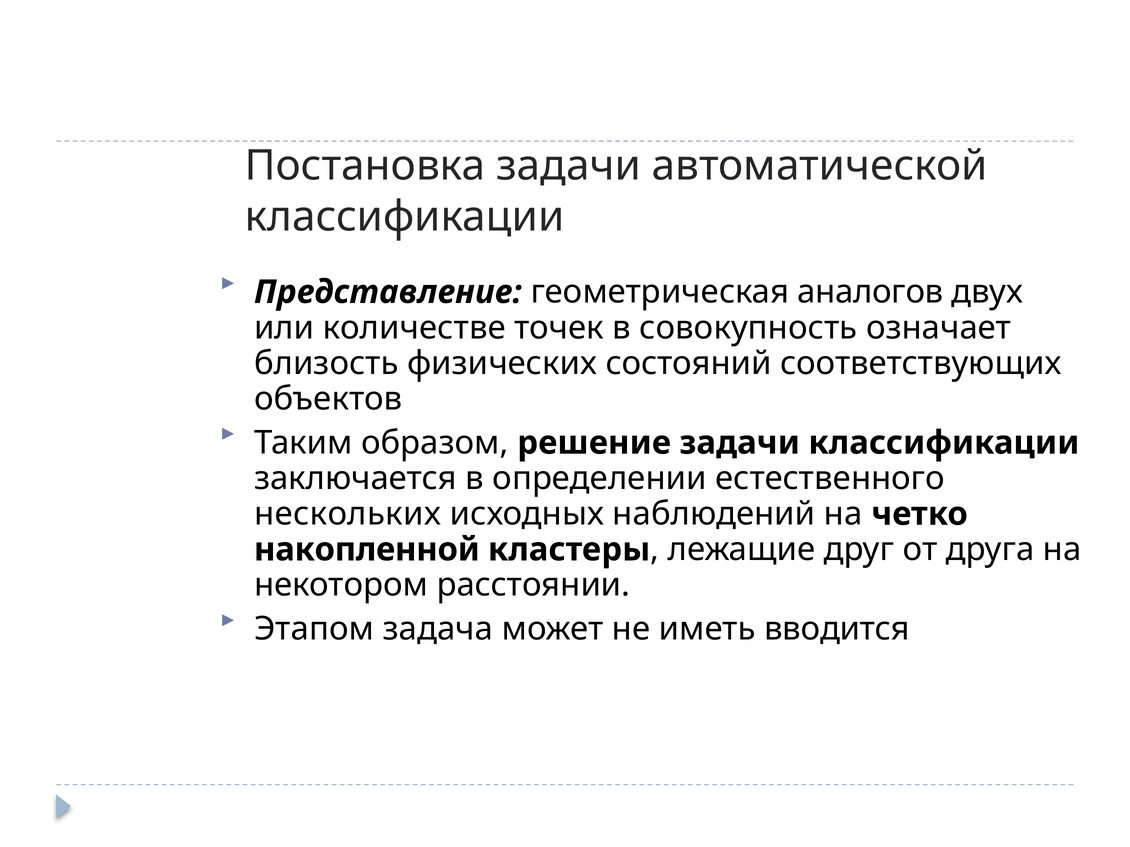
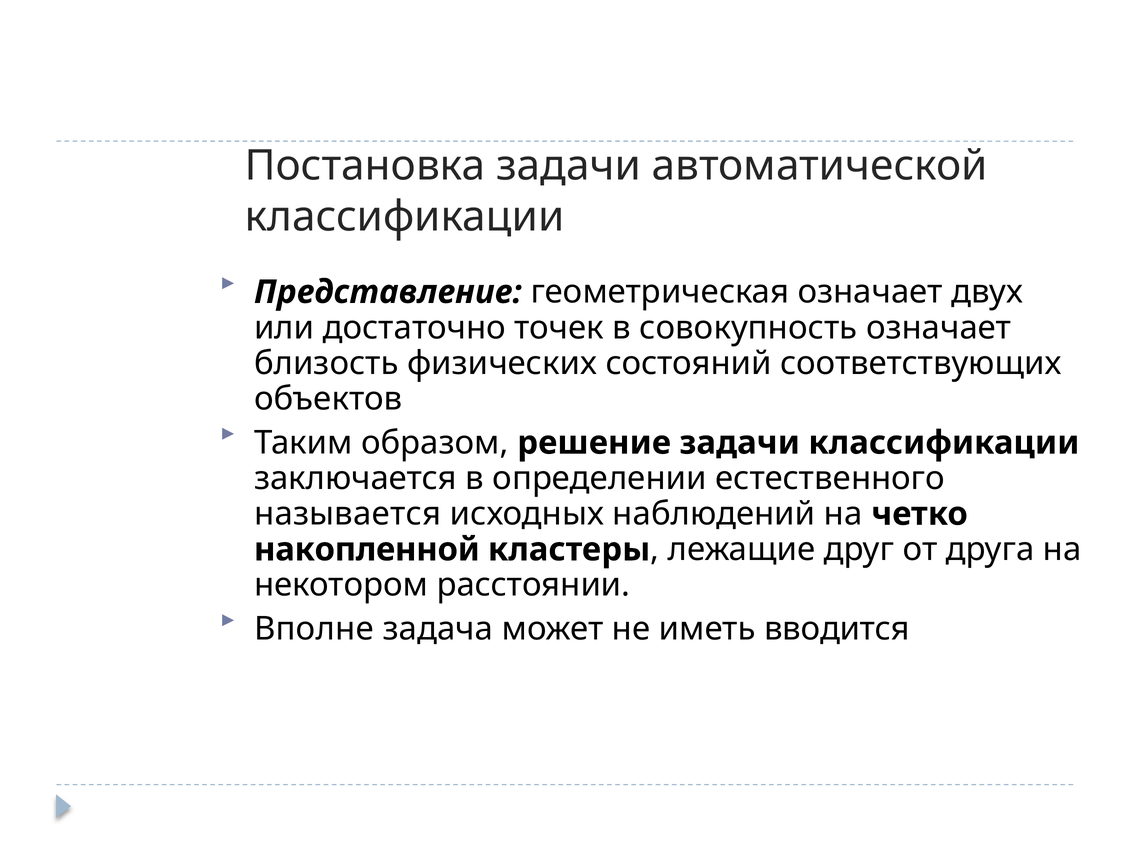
геометрическая аналогов: аналогов -> означает
количестве: количестве -> достаточно
нескольких: нескольких -> называется
Этапом: Этапом -> Вполне
